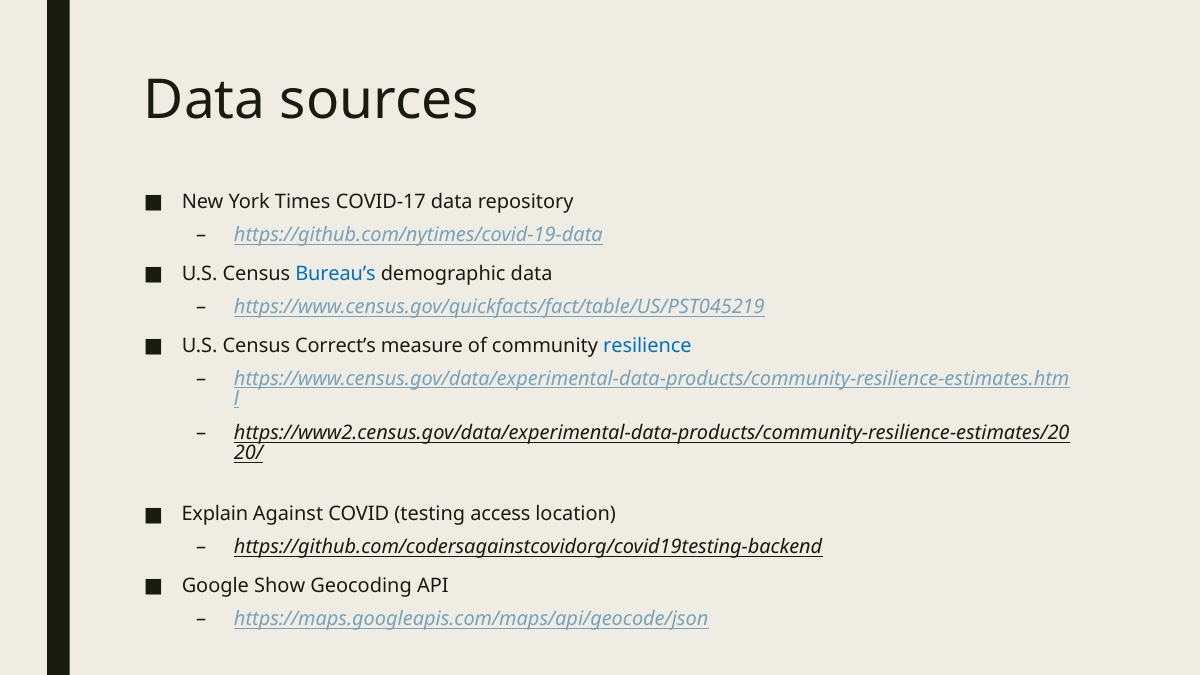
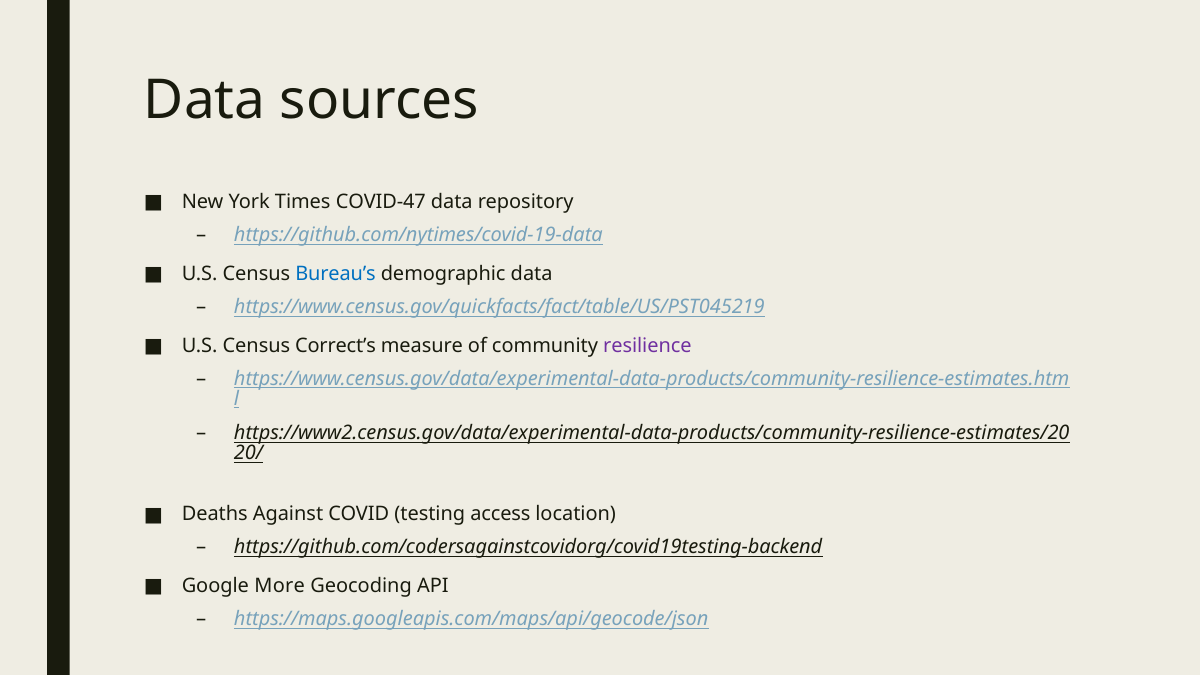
COVID-17: COVID-17 -> COVID-47
resilience colour: blue -> purple
Explain: Explain -> Deaths
Show: Show -> More
